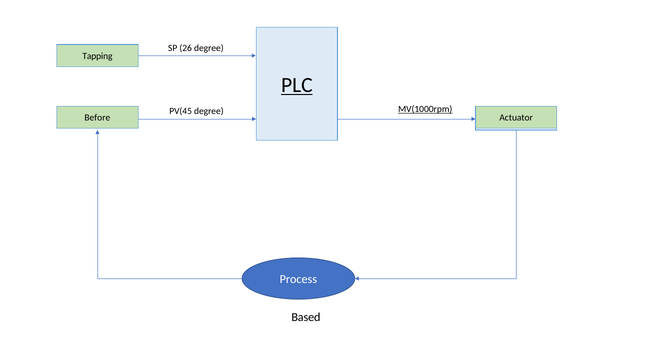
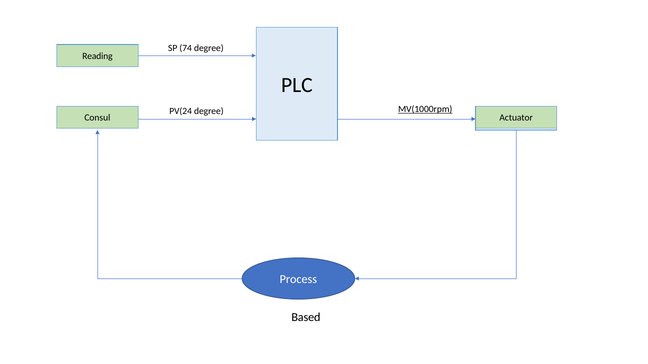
26: 26 -> 74
Tapping: Tapping -> Reading
PLC underline: present -> none
PV(45: PV(45 -> PV(24
Before: Before -> Consul
